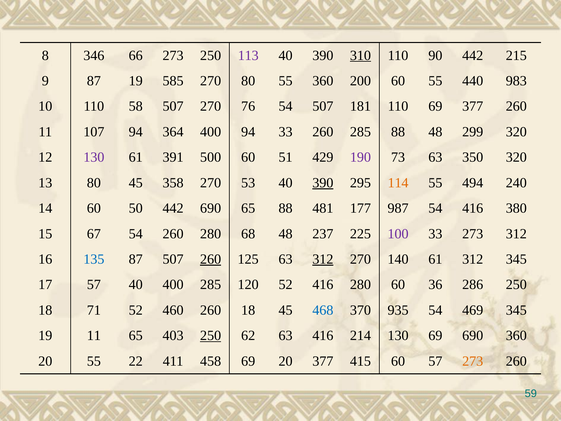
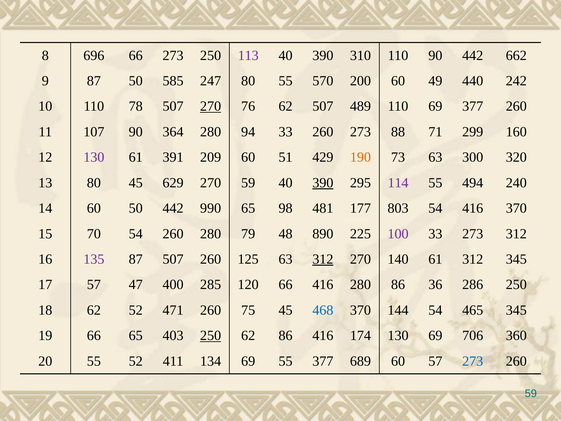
346: 346 -> 696
310 underline: present -> none
215: 215 -> 662
87 19: 19 -> 50
585 270: 270 -> 247
55 360: 360 -> 570
60 55: 55 -> 49
983: 983 -> 242
58: 58 -> 78
270 at (211, 106) underline: none -> present
76 54: 54 -> 62
181: 181 -> 489
107 94: 94 -> 90
364 400: 400 -> 280
260 285: 285 -> 273
88 48: 48 -> 71
299 320: 320 -> 160
500: 500 -> 209
190 colour: purple -> orange
350: 350 -> 300
358: 358 -> 629
270 53: 53 -> 59
114 colour: orange -> purple
442 690: 690 -> 990
65 88: 88 -> 98
987: 987 -> 803
416 380: 380 -> 370
67: 67 -> 70
68: 68 -> 79
237: 237 -> 890
135 colour: blue -> purple
260 at (211, 259) underline: present -> none
57 40: 40 -> 47
120 52: 52 -> 66
280 60: 60 -> 86
18 71: 71 -> 62
460: 460 -> 471
260 18: 18 -> 75
935: 935 -> 144
469: 469 -> 465
19 11: 11 -> 66
62 63: 63 -> 86
214: 214 -> 174
69 690: 690 -> 706
55 22: 22 -> 52
458: 458 -> 134
69 20: 20 -> 55
415: 415 -> 689
273 at (473, 361) colour: orange -> blue
